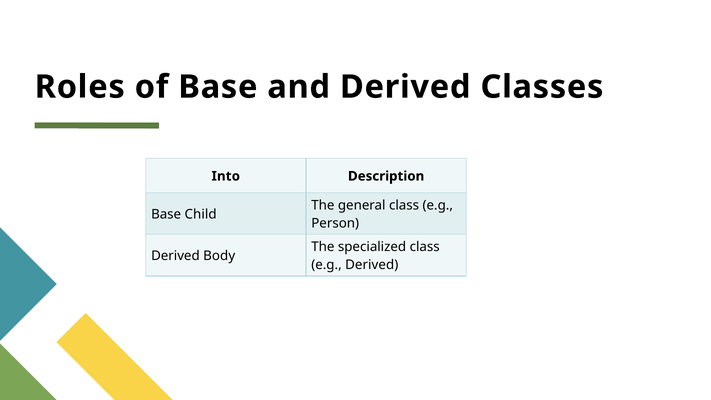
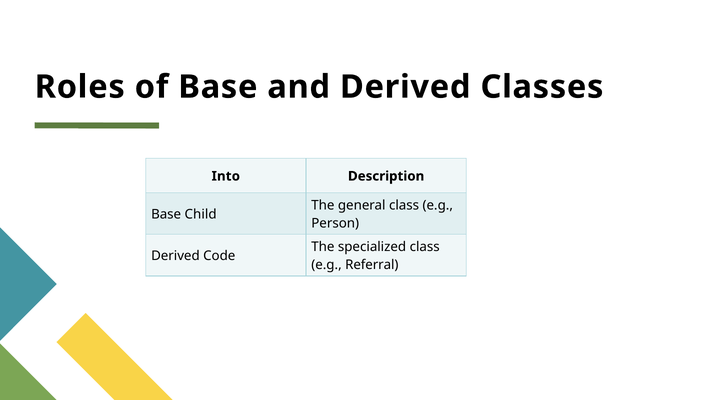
Body: Body -> Code
e.g Derived: Derived -> Referral
